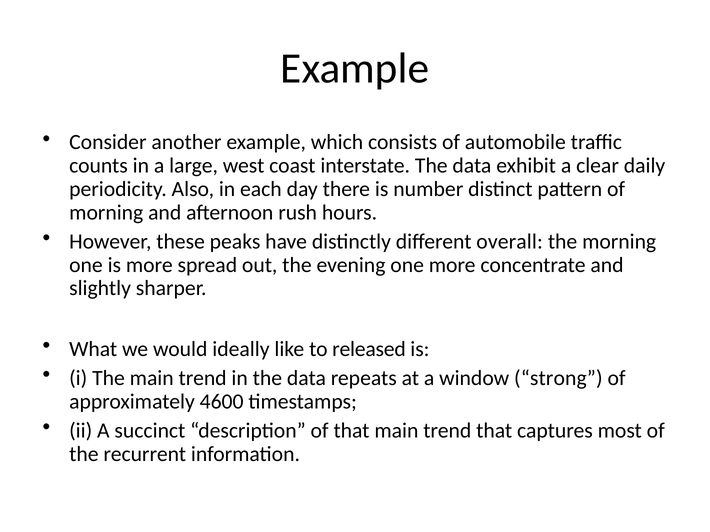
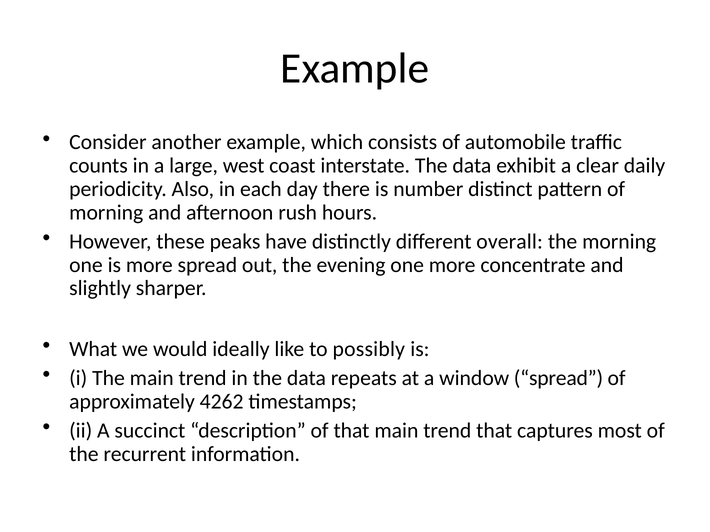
released: released -> possibly
window strong: strong -> spread
4600: 4600 -> 4262
